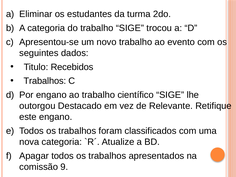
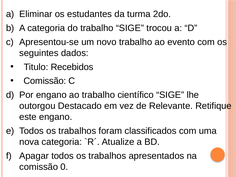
Trabalhos at (45, 81): Trabalhos -> Comissão
9: 9 -> 0
